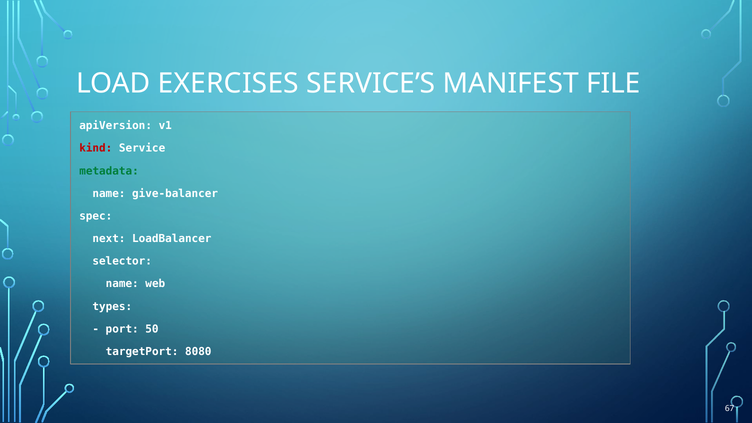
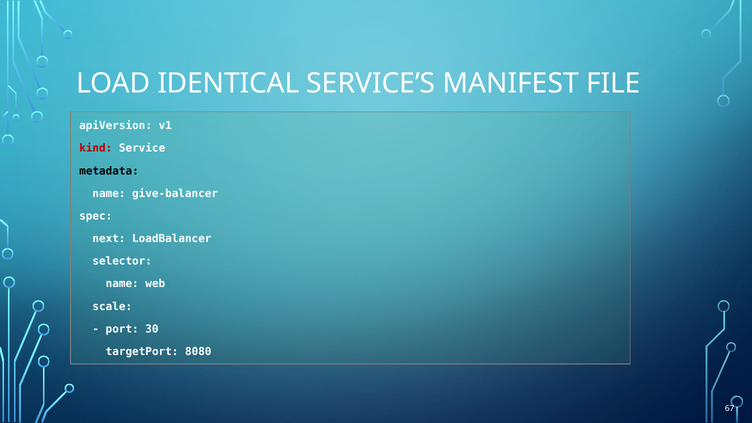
EXERCISES: EXERCISES -> IDENTICAL
metadata colour: green -> black
types: types -> scale
50: 50 -> 30
